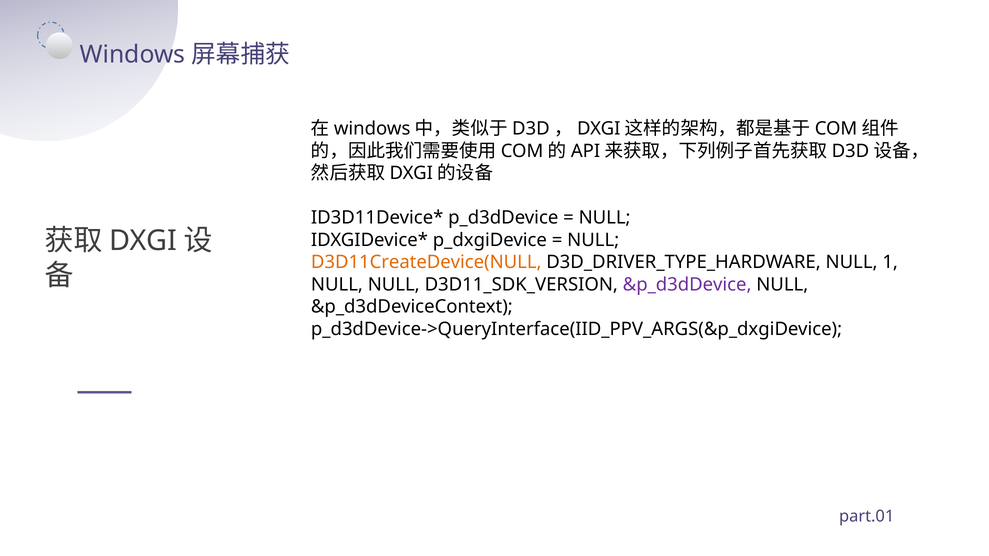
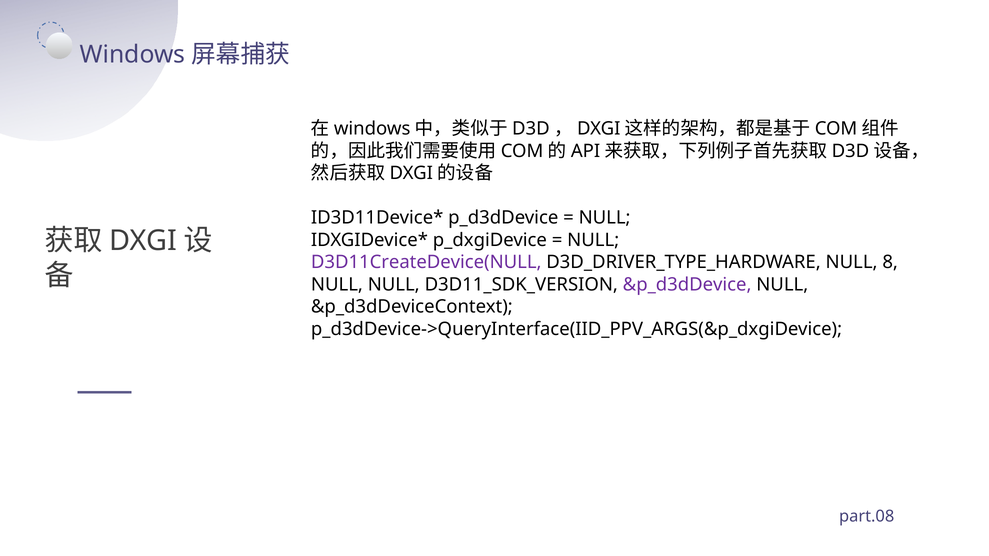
D3D11CreateDevice(NULL colour: orange -> purple
1: 1 -> 8
part.01: part.01 -> part.08
